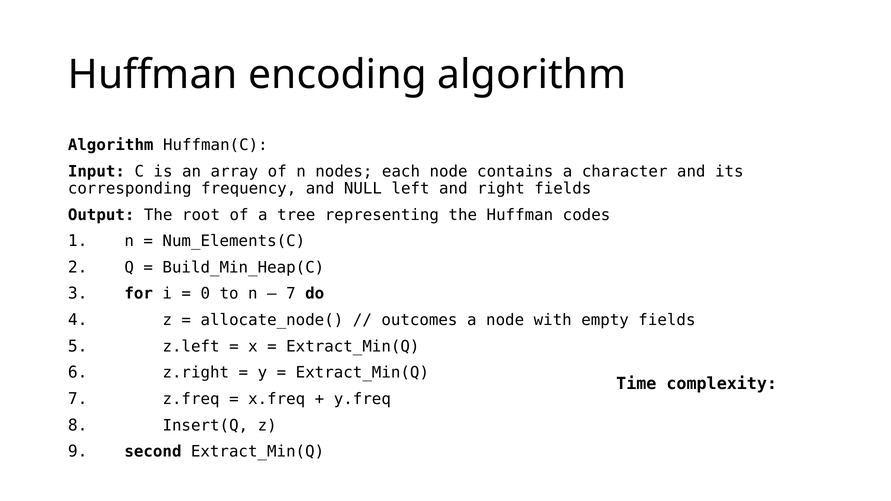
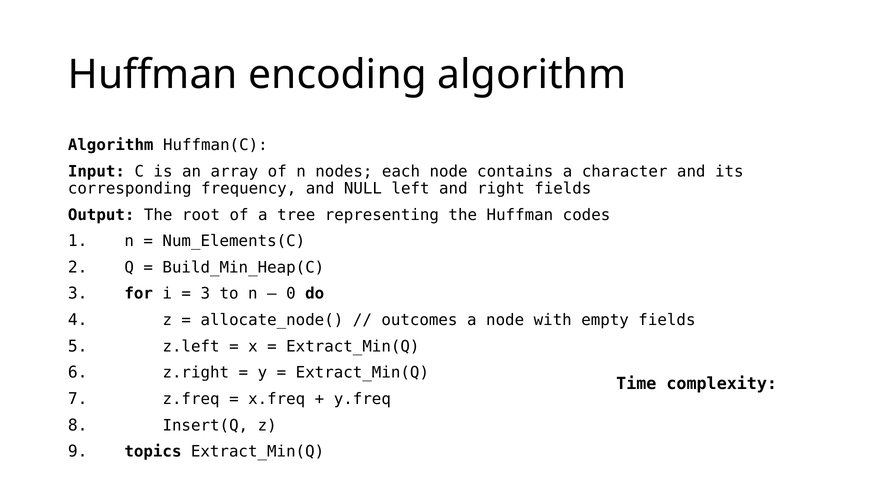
0 at (205, 294): 0 -> 3
7 at (291, 294): 7 -> 0
second: second -> topics
